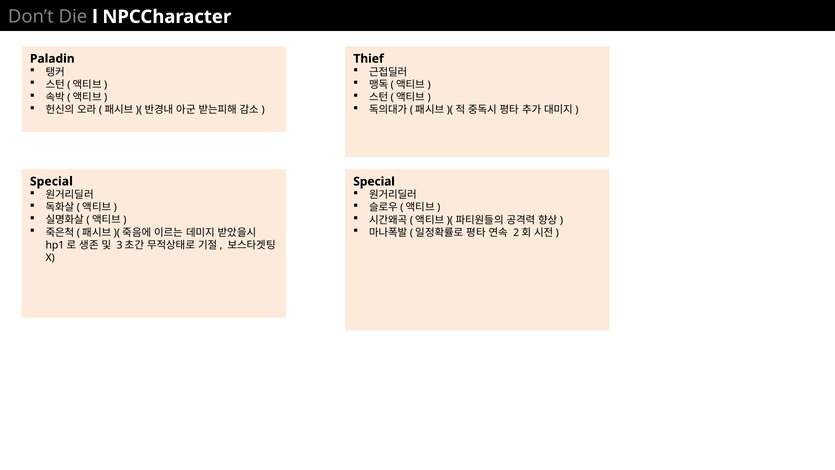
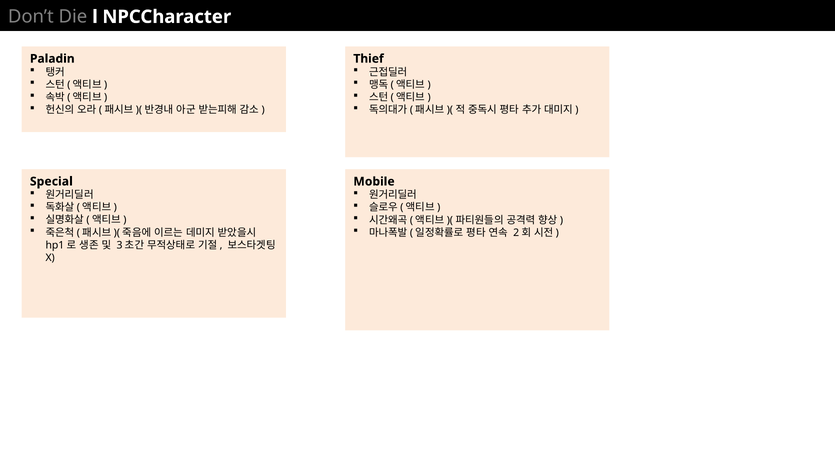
Special at (374, 181): Special -> Mobile
